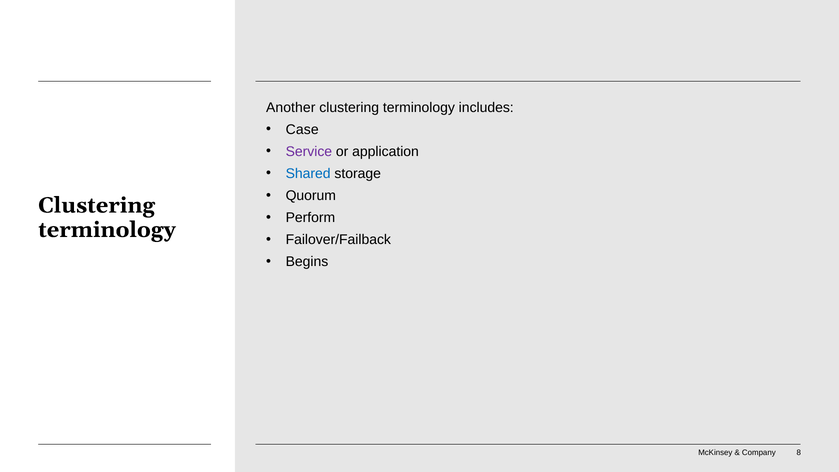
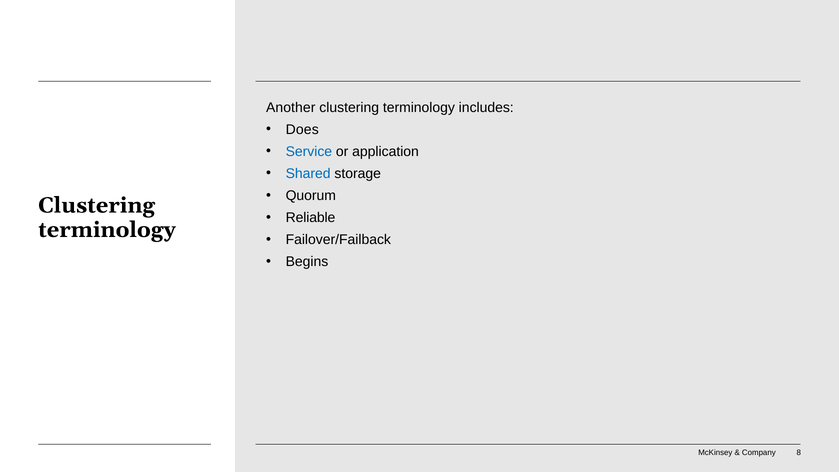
Case: Case -> Does
Service colour: purple -> blue
Perform: Perform -> Reliable
